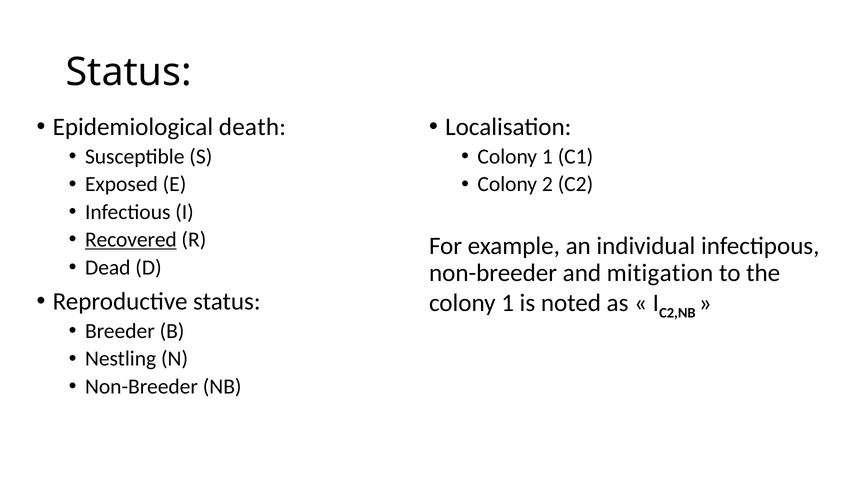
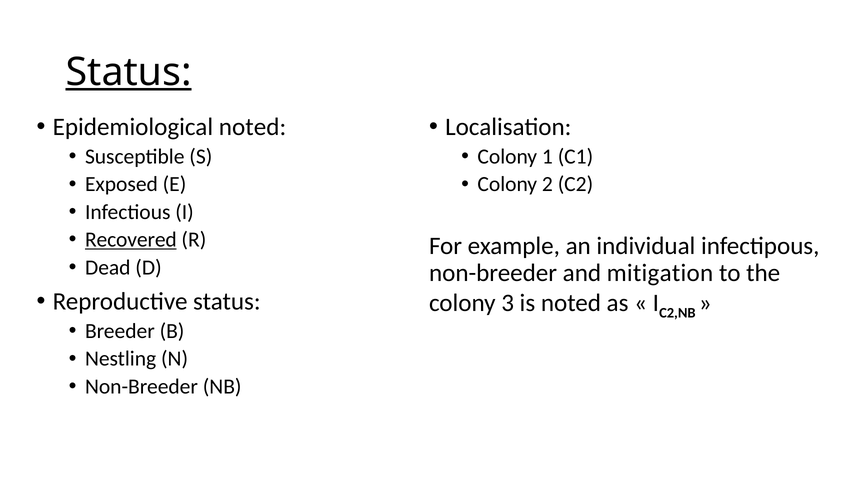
Status at (129, 72) underline: none -> present
Epidemiological death: death -> noted
1 at (508, 303): 1 -> 3
